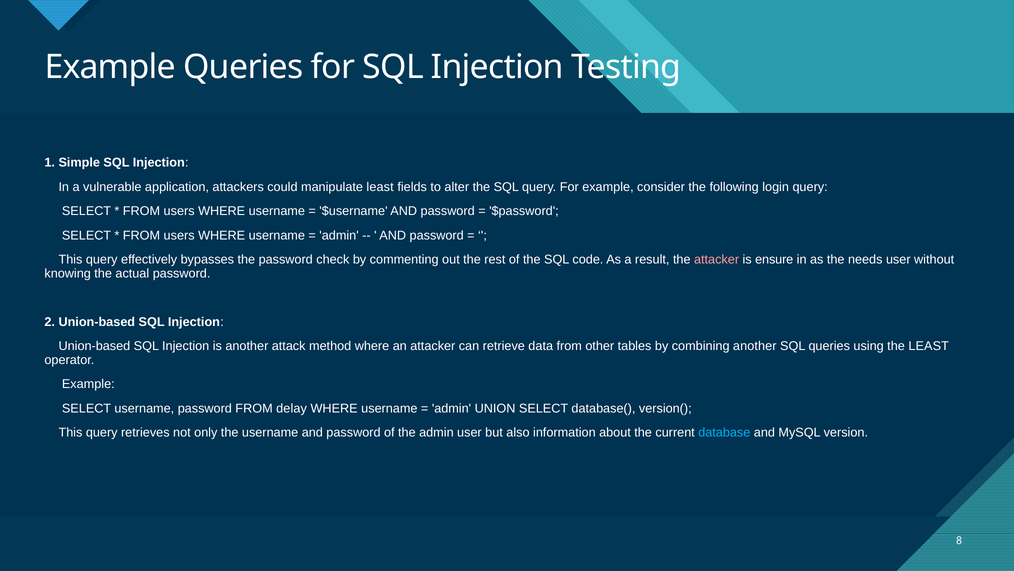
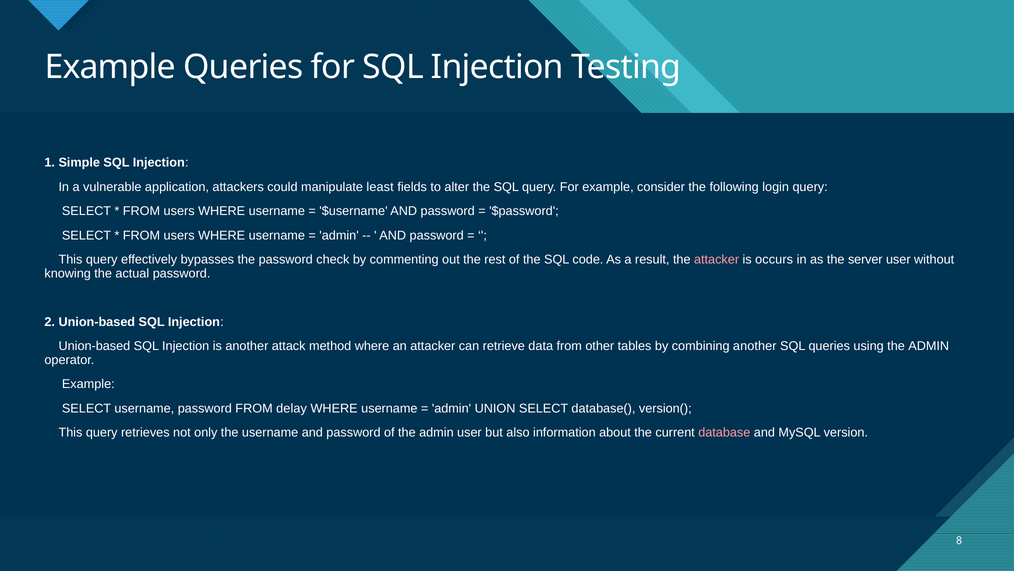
ensure: ensure -> occurs
needs: needs -> server
using the LEAST: LEAST -> ADMIN
database colour: light blue -> pink
